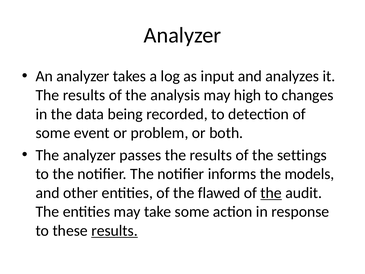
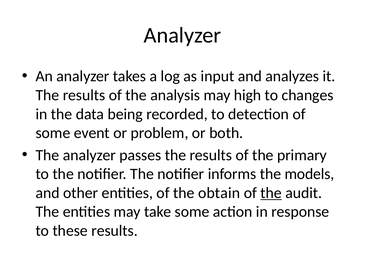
settings: settings -> primary
flawed: flawed -> obtain
results at (115, 230) underline: present -> none
